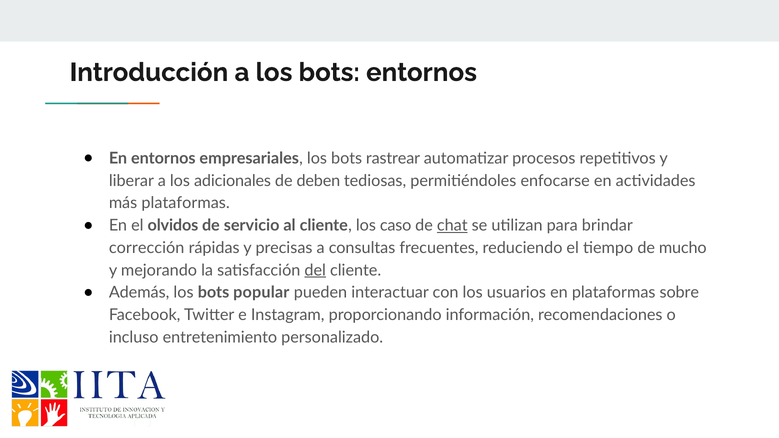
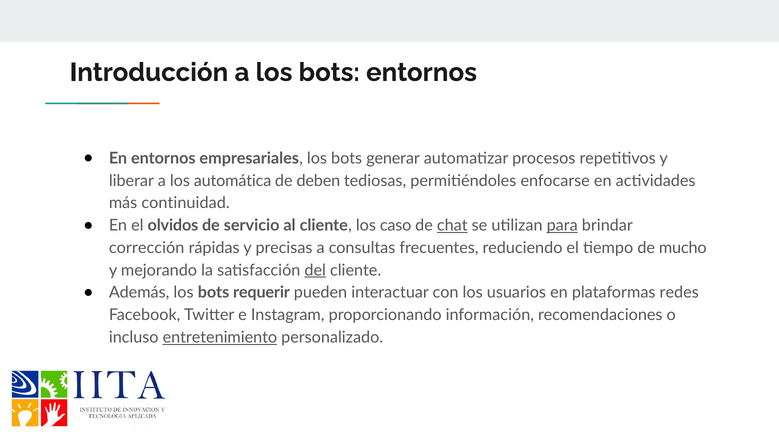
rastrear: rastrear -> generar
adicionales: adicionales -> automática
más plataformas: plataformas -> continuidad
para underline: none -> present
popular: popular -> requerir
sobre: sobre -> redes
entretenimiento underline: none -> present
